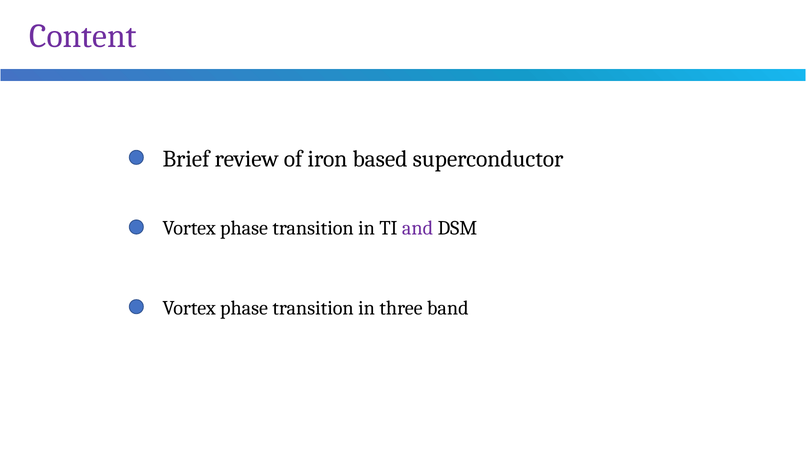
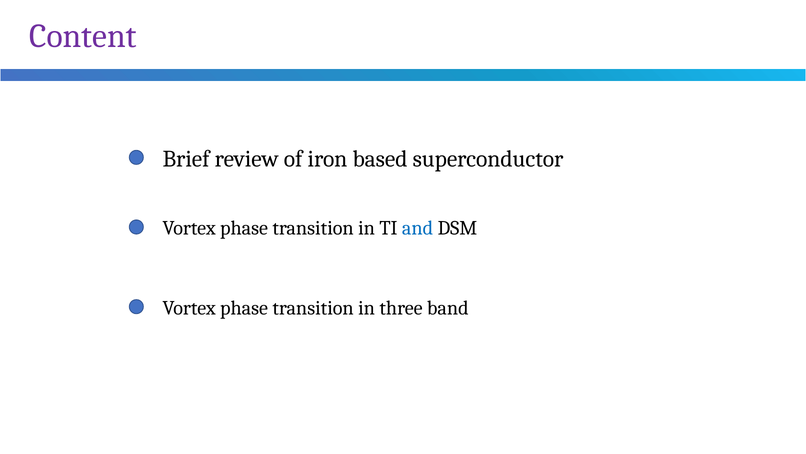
and colour: purple -> blue
